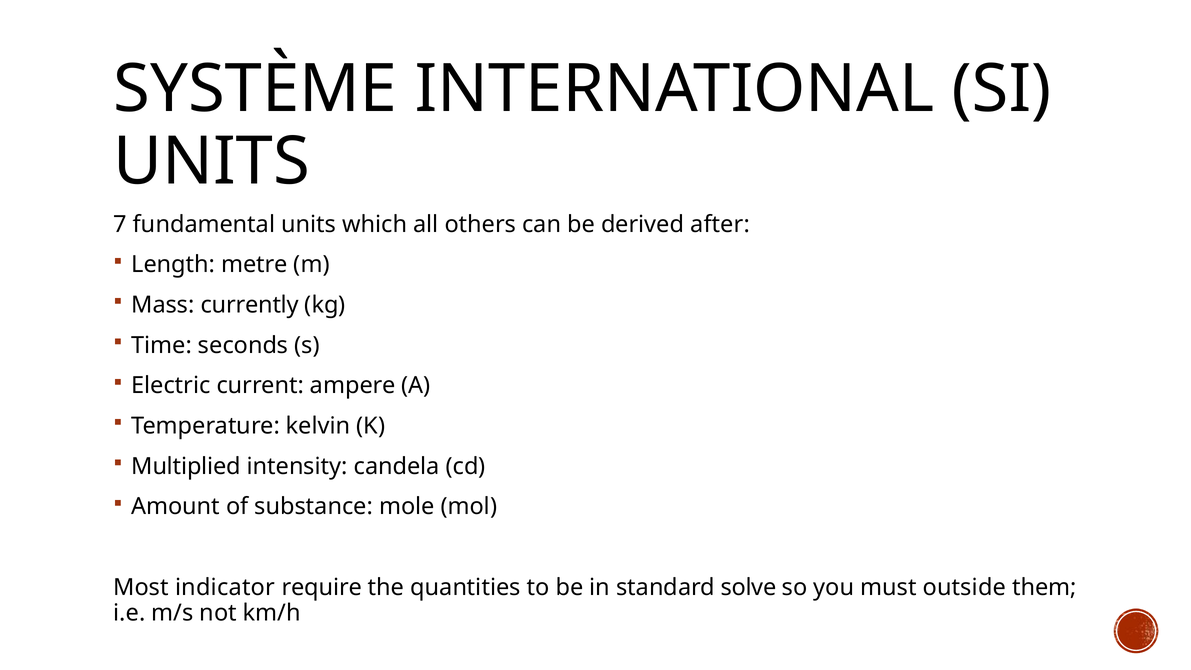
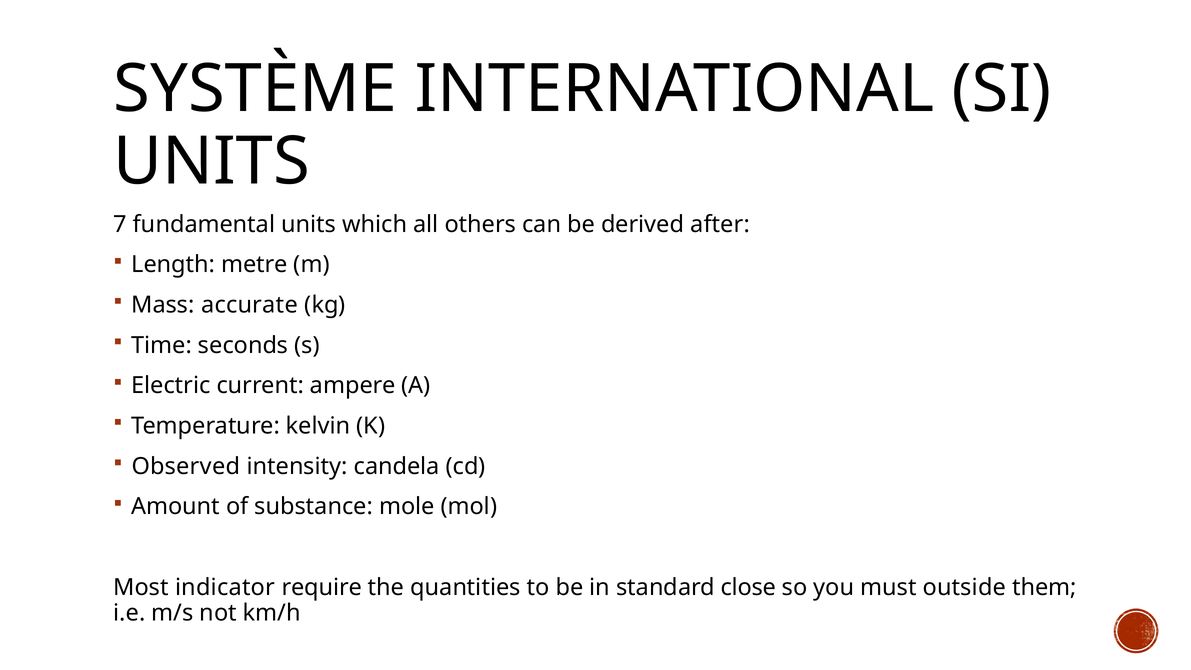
currently: currently -> accurate
Multiplied: Multiplied -> Observed
solve: solve -> close
